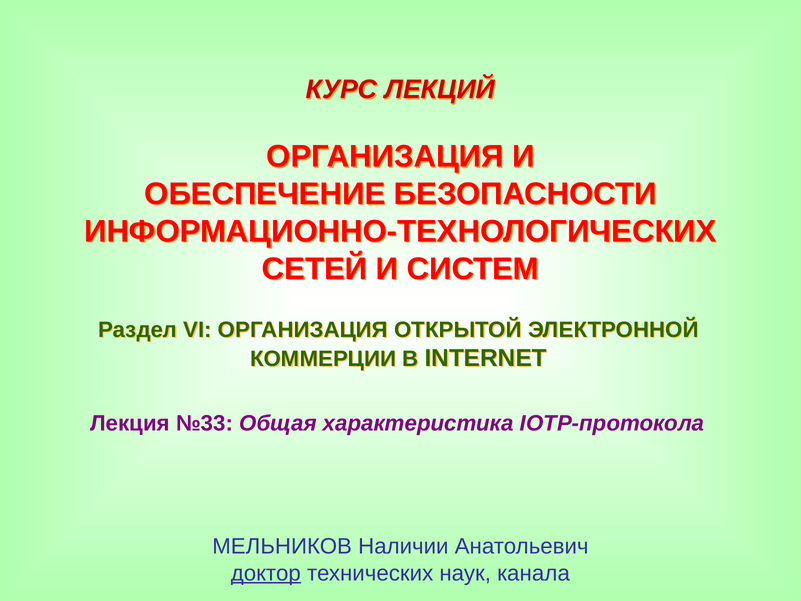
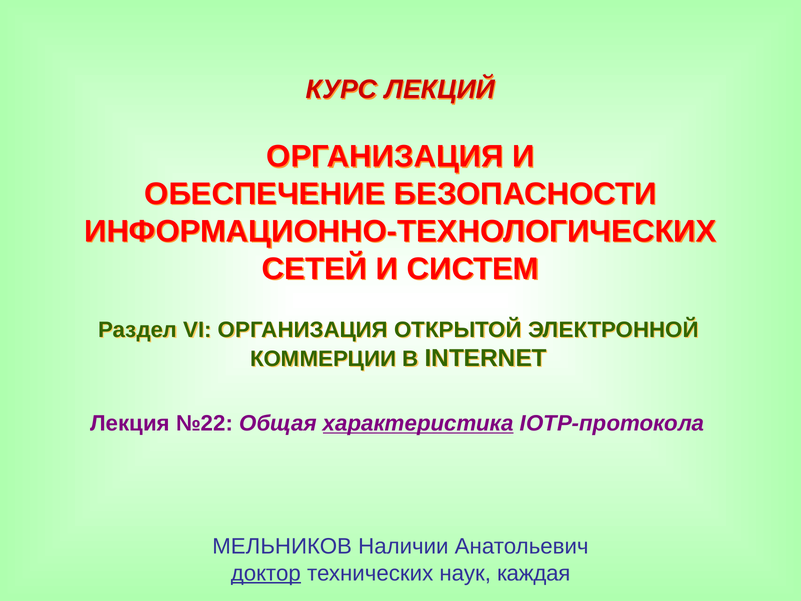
№33: №33 -> №22
характеристика underline: none -> present
канала: канала -> каждая
